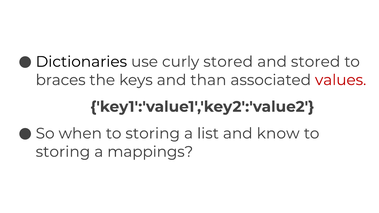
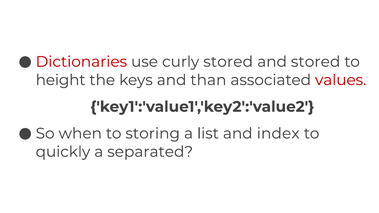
Dictionaries colour: black -> red
braces: braces -> height
know: know -> index
storing at (63, 152): storing -> quickly
mappings: mappings -> separated
